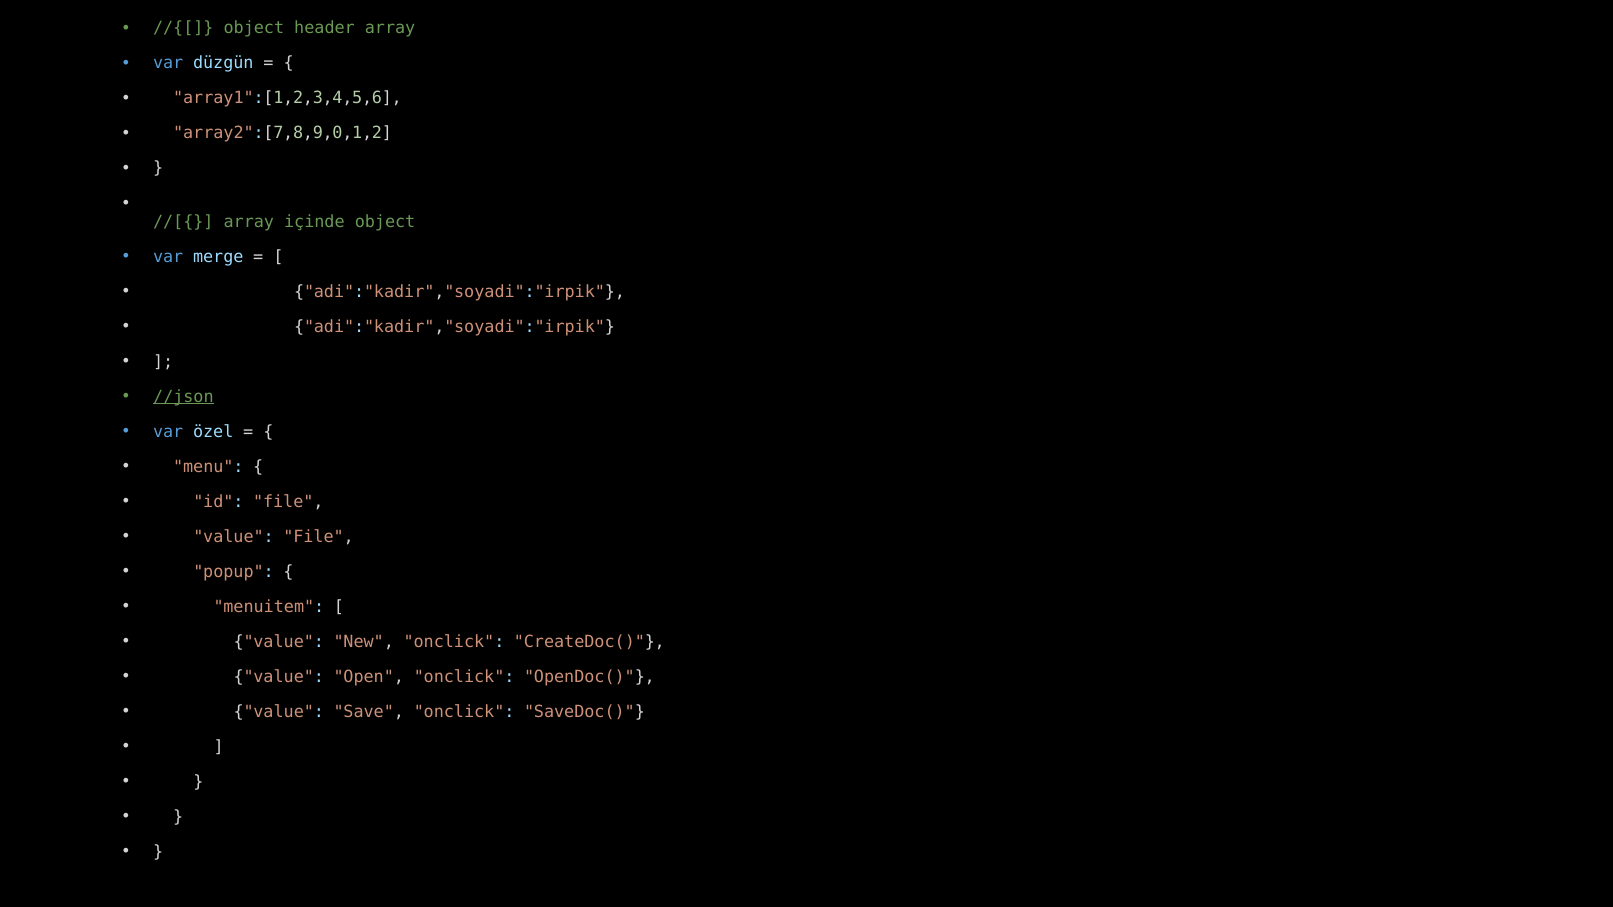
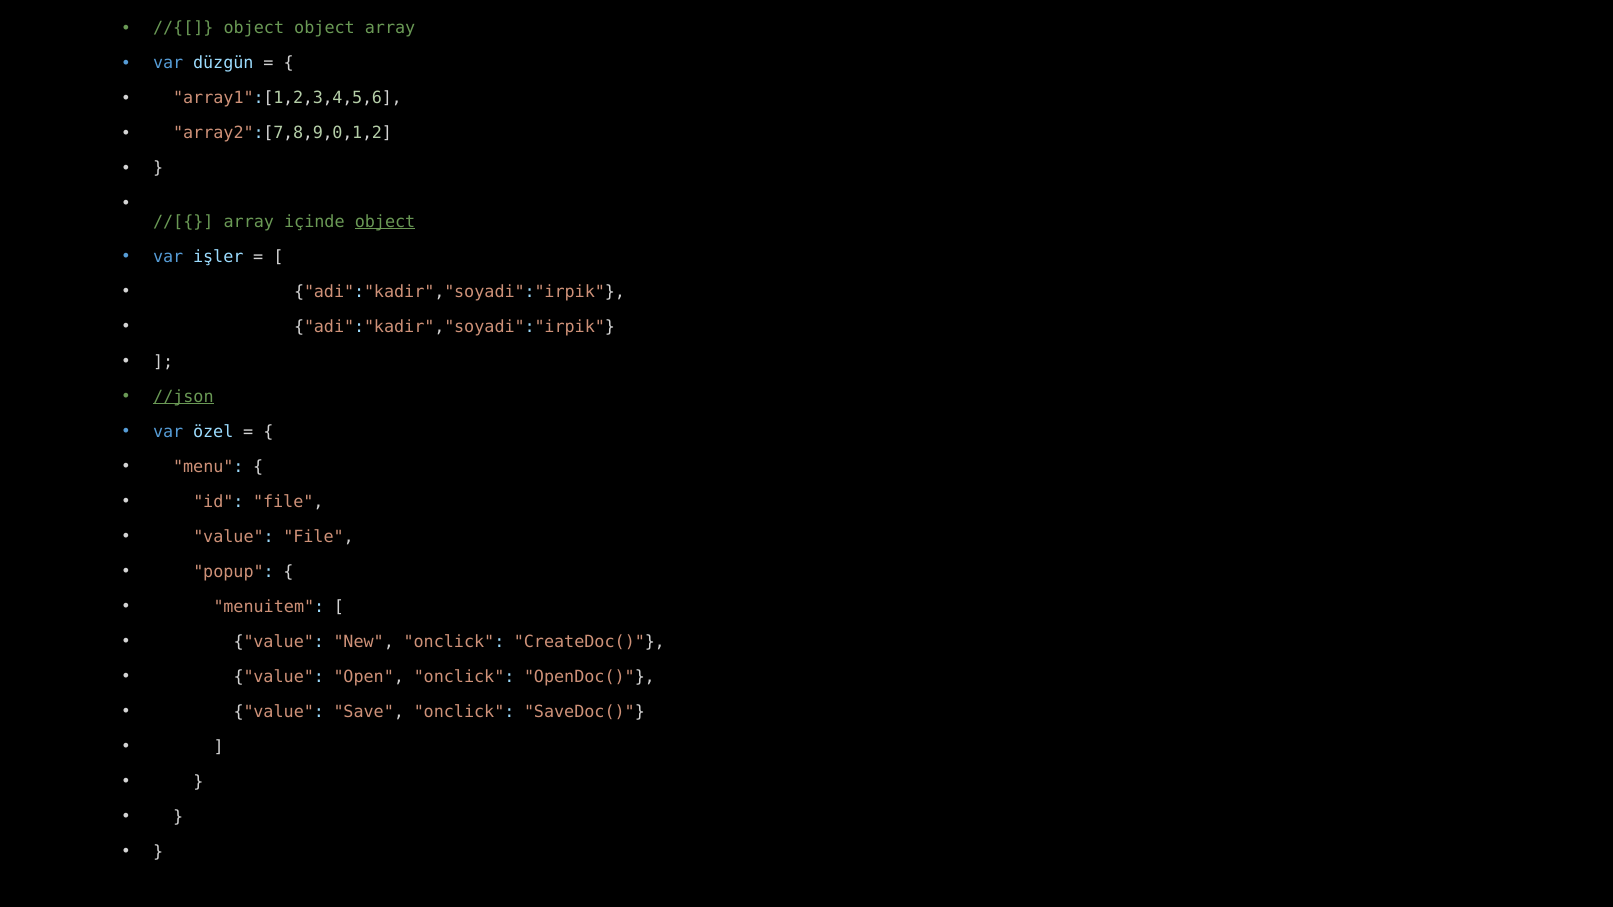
object header: header -> object
object at (385, 222) underline: none -> present
merge: merge -> işler
